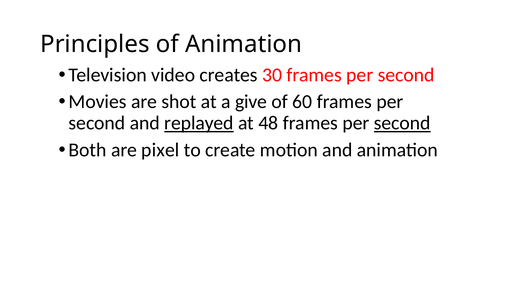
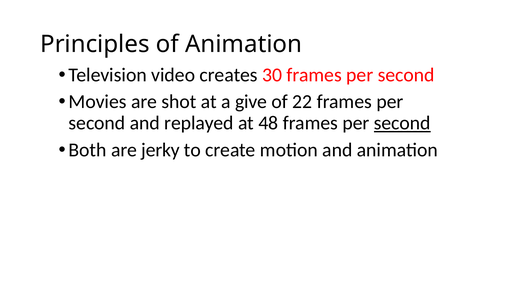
60: 60 -> 22
replayed underline: present -> none
pixel: pixel -> jerky
